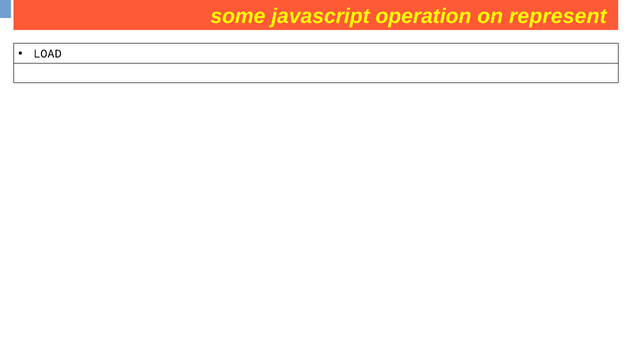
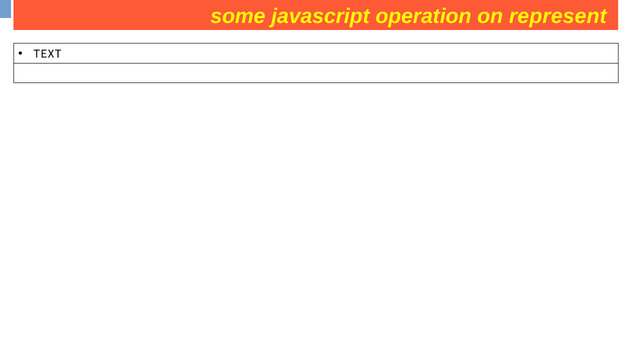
LOAD: LOAD -> TEXT
